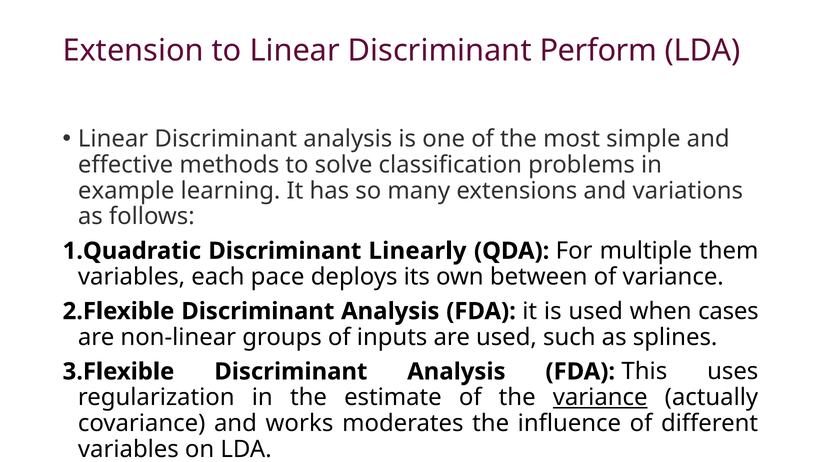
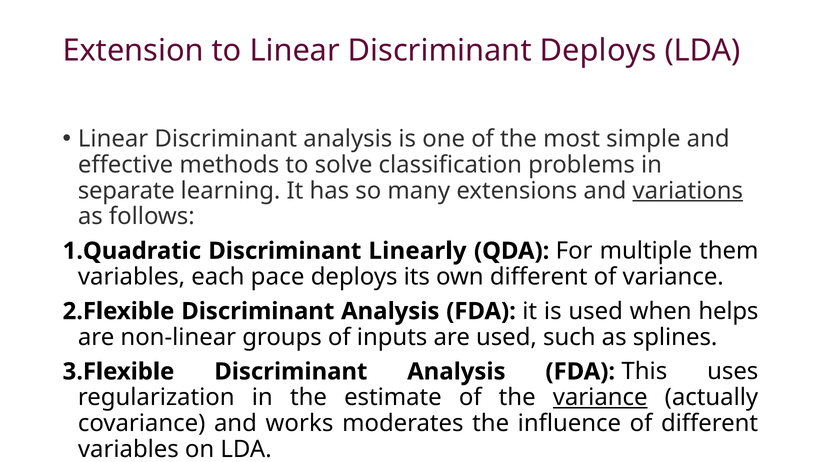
Discriminant Perform: Perform -> Deploys
example: example -> separate
variations underline: none -> present
own between: between -> different
cases: cases -> helps
